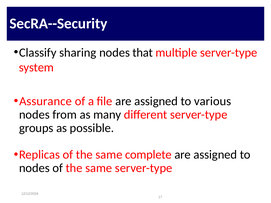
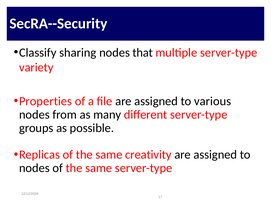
system: system -> variety
Assurance: Assurance -> Properties
complete: complete -> creativity
